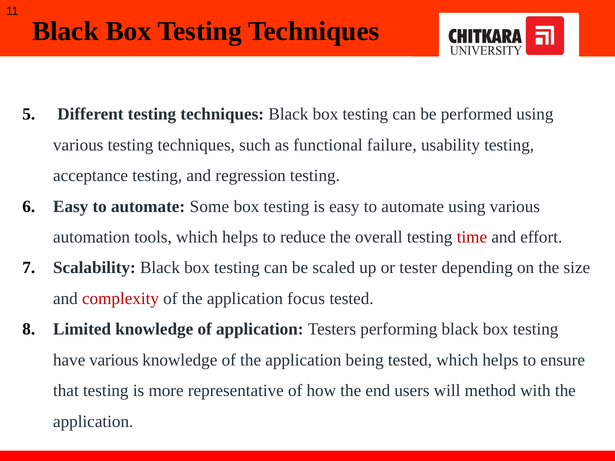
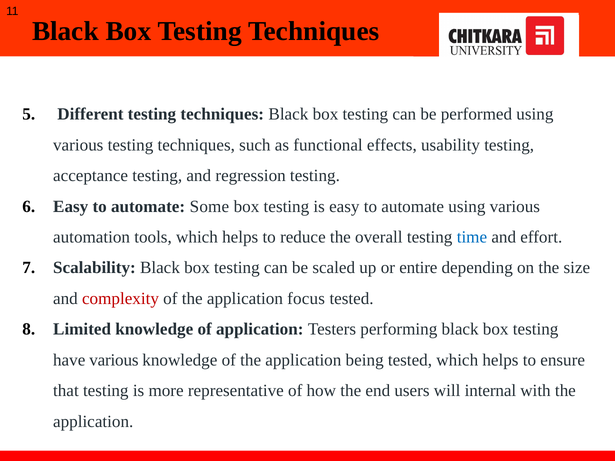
failure: failure -> effects
time colour: red -> blue
tester: tester -> entire
method: method -> internal
